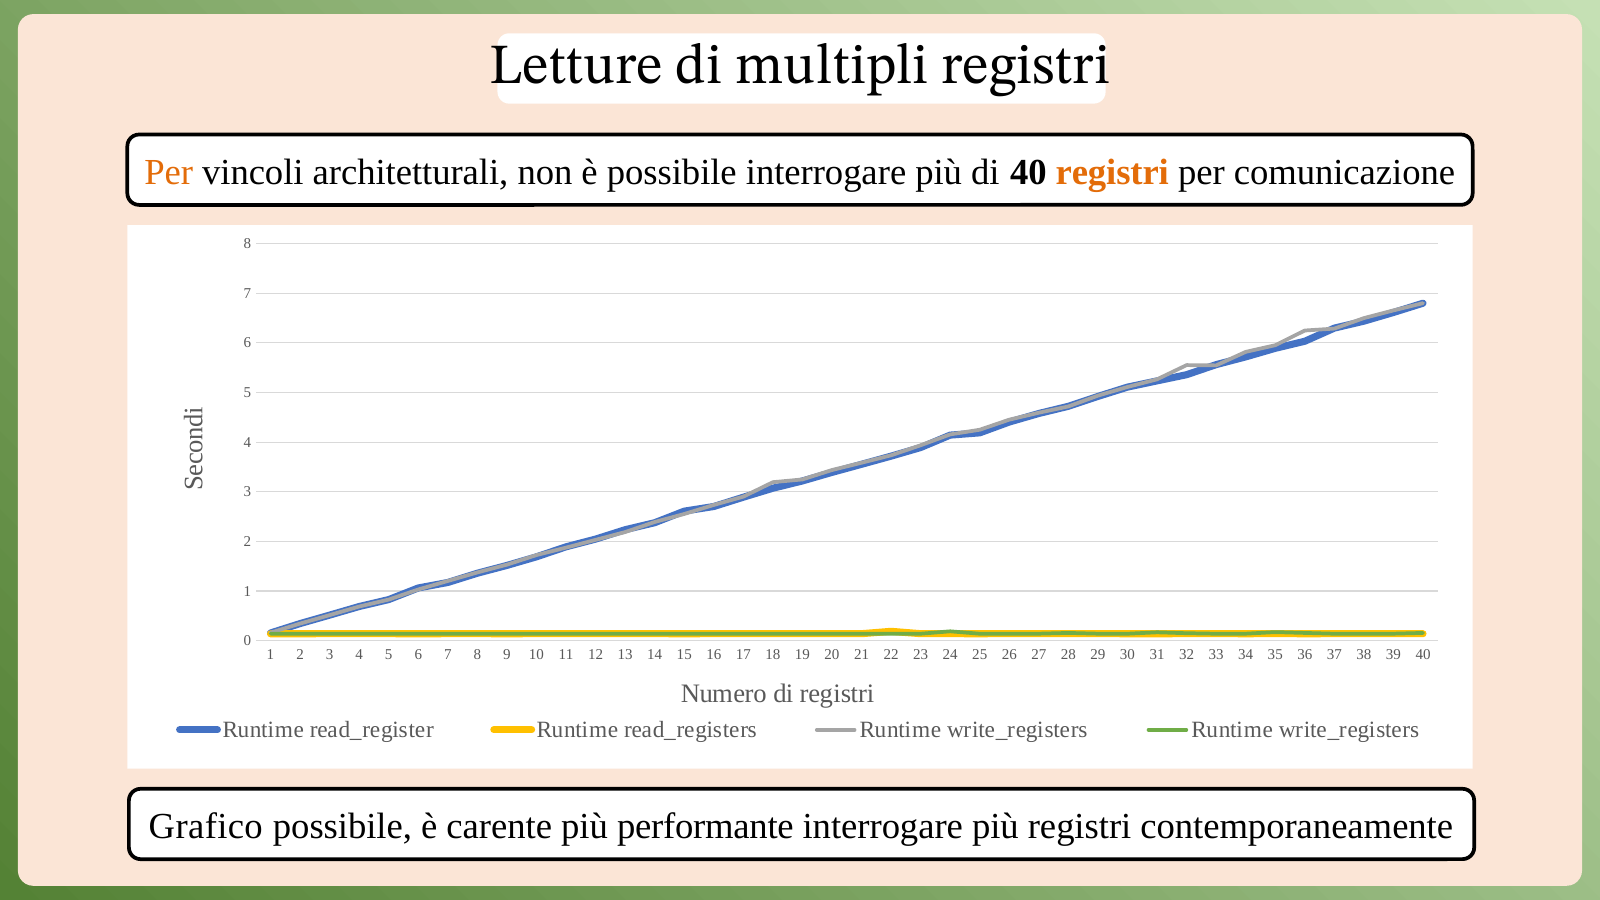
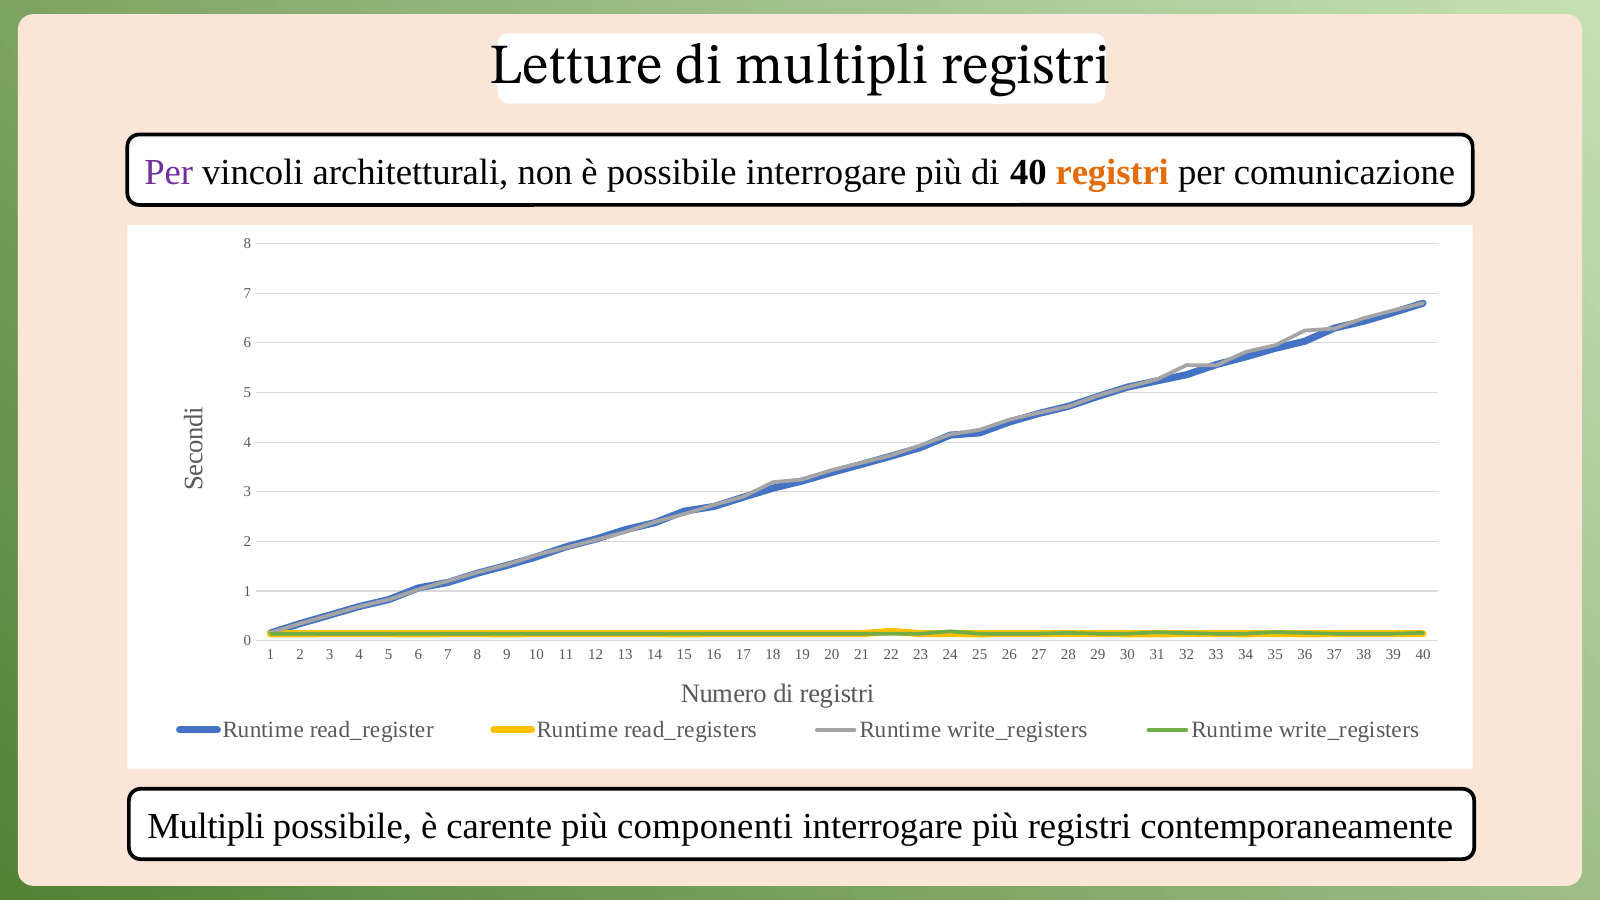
Per at (169, 172) colour: orange -> purple
Grafico at (206, 827): Grafico -> Multipli
performante: performante -> componenti
